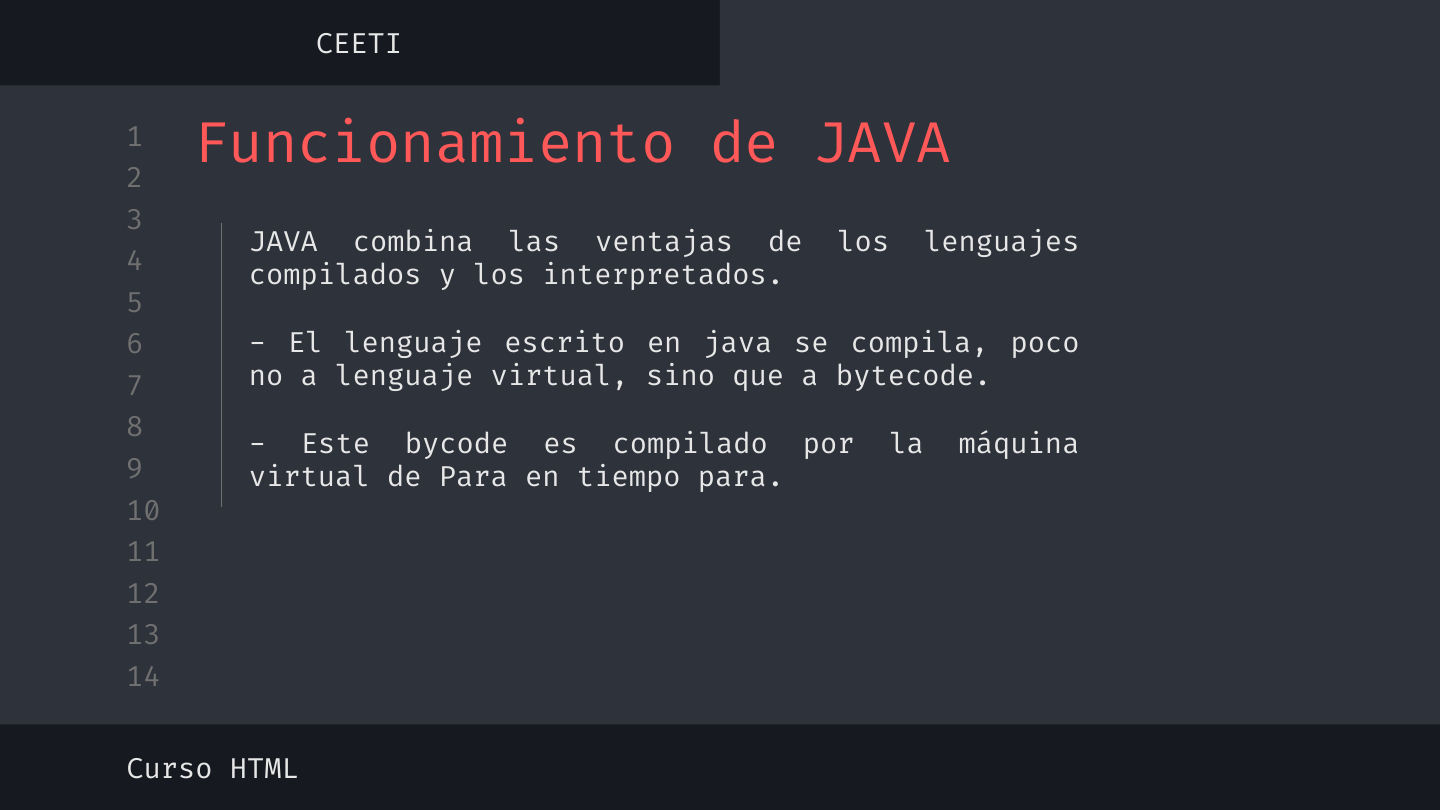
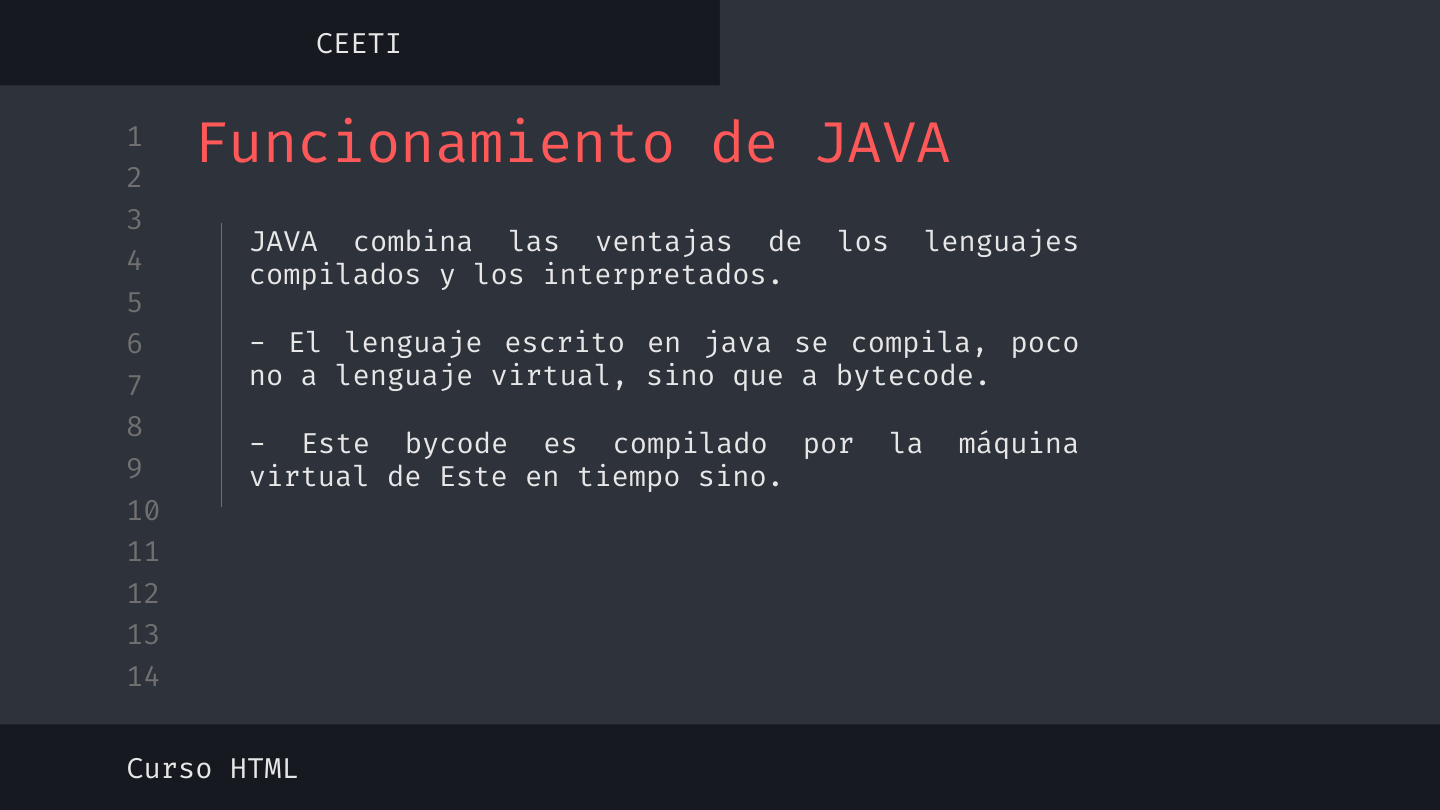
de Para: Para -> Este
tiempo para: para -> sino
